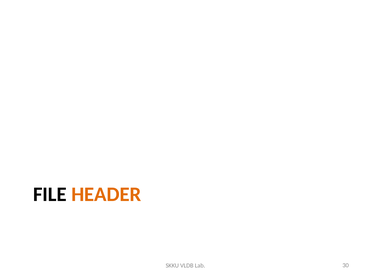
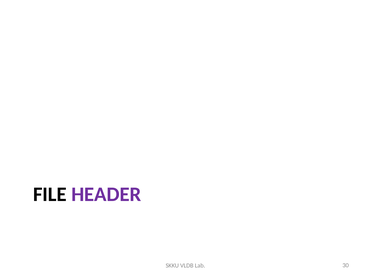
HEADER colour: orange -> purple
